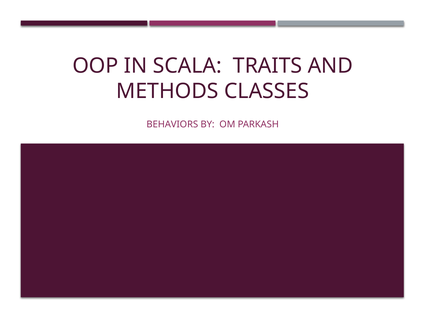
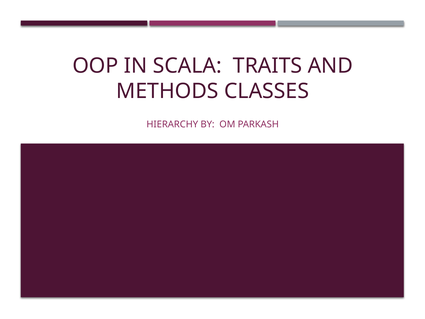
BEHAVIORS: BEHAVIORS -> HIERARCHY
